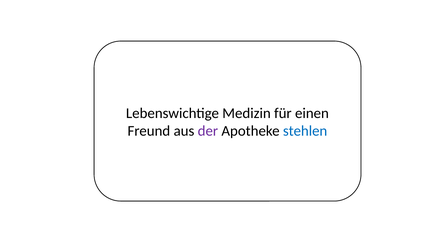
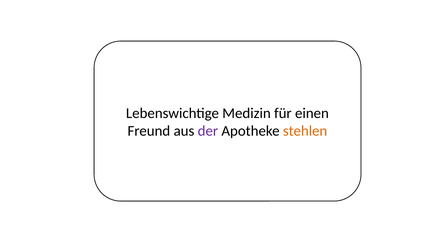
stehlen colour: blue -> orange
